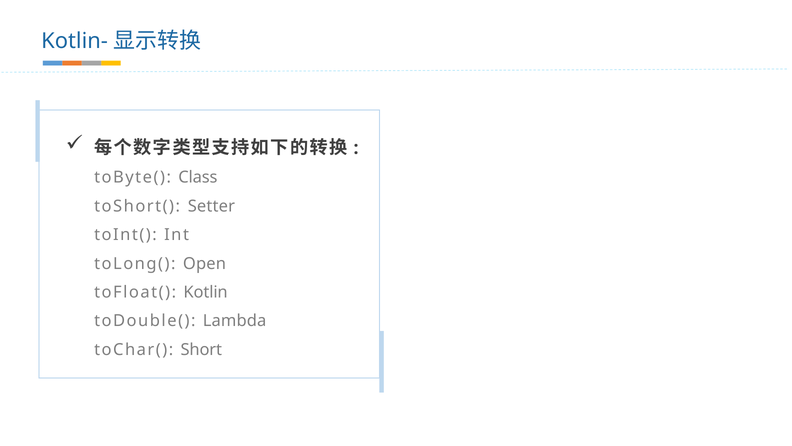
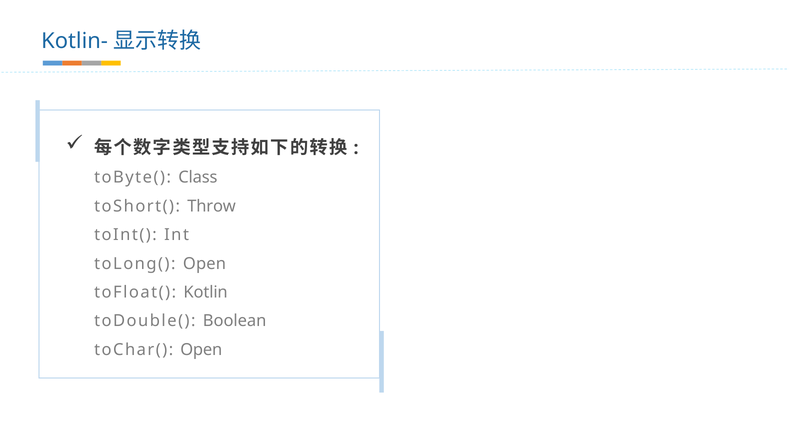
Setter: Setter -> Throw
Lambda: Lambda -> Boolean
toChar( Short: Short -> Open
